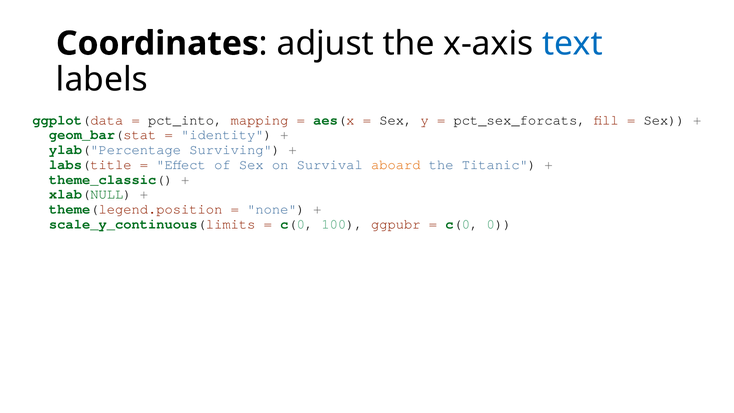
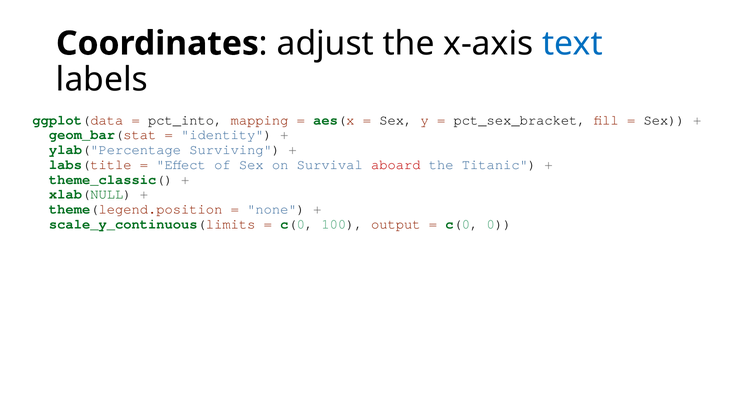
pct_sex_forcats: pct_sex_forcats -> pct_sex_bracket
aboard colour: orange -> red
ggpubr: ggpubr -> output
